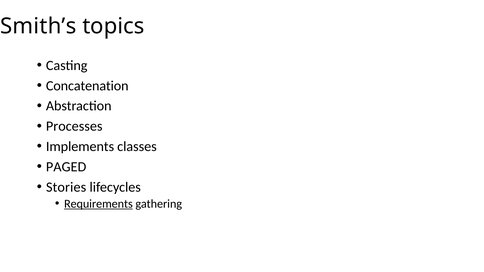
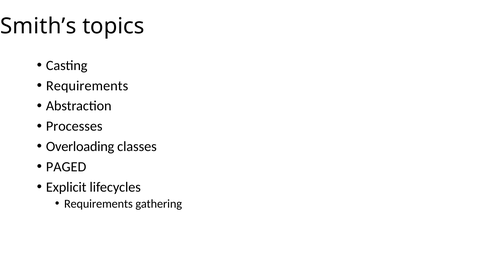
Concatenation at (87, 86): Concatenation -> Requirements
Implements: Implements -> Overloading
Stories: Stories -> Explicit
Requirements at (98, 204) underline: present -> none
